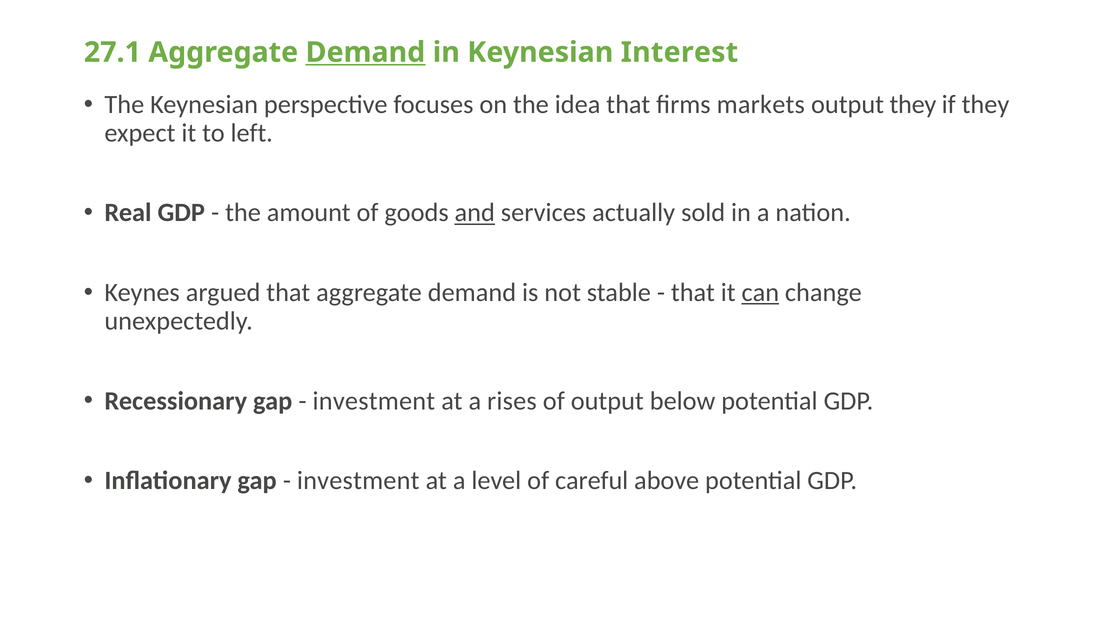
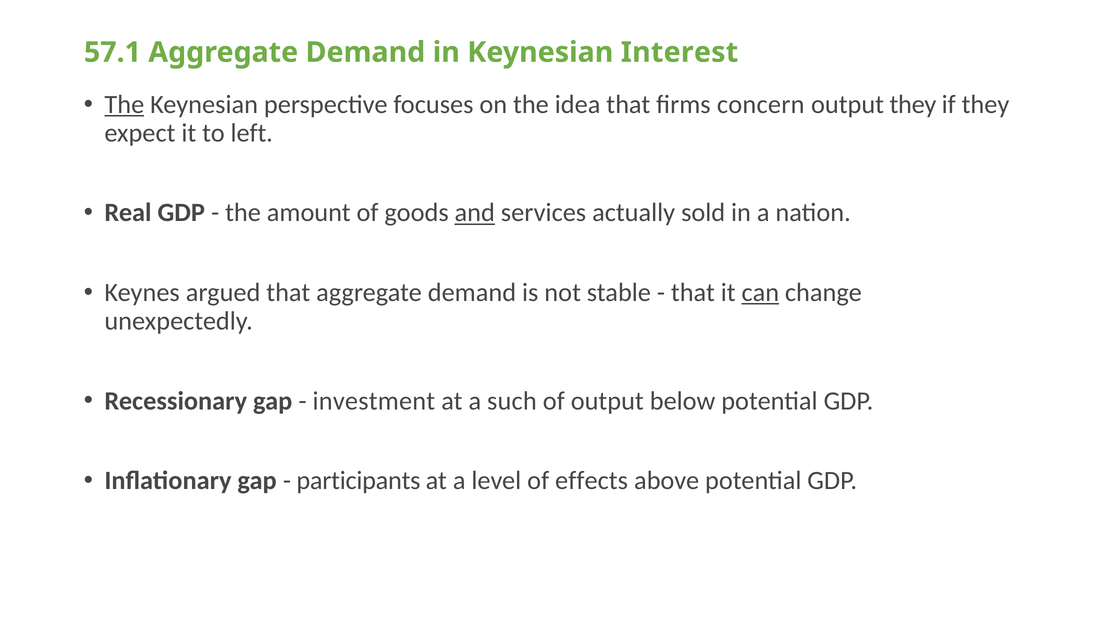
27.1: 27.1 -> 57.1
Demand at (365, 52) underline: present -> none
The at (124, 104) underline: none -> present
markets: markets -> concern
rises: rises -> such
investment at (358, 481): investment -> participants
careful: careful -> effects
